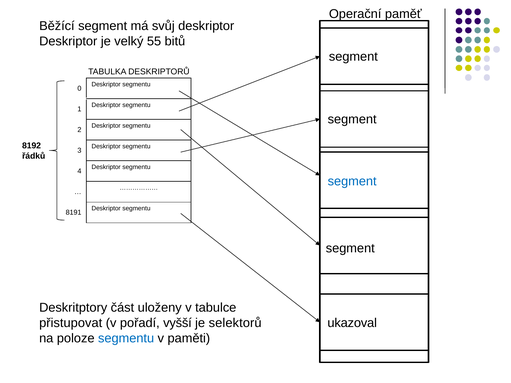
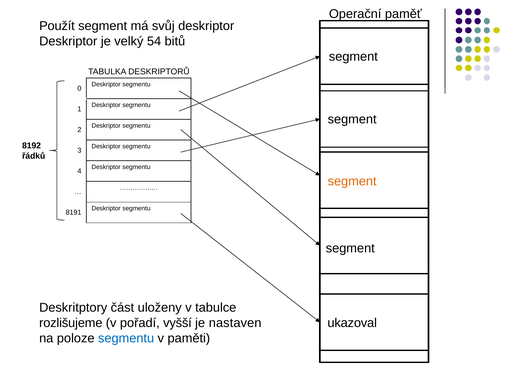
Běžící: Běžící -> Použít
55: 55 -> 54
segment at (352, 181) colour: blue -> orange
přistupovat: přistupovat -> rozlišujeme
selektorů: selektorů -> nastaven
